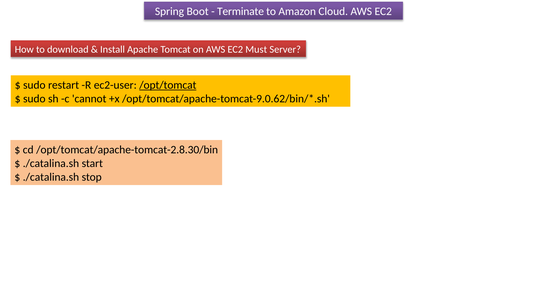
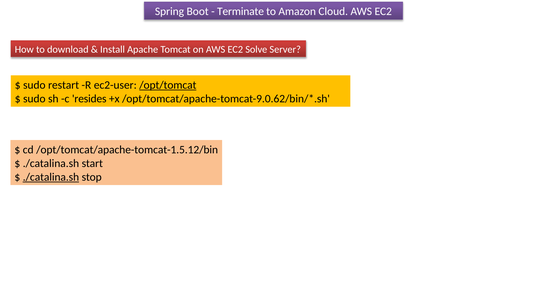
Must: Must -> Solve
cannot: cannot -> resides
/opt/tomcat/apache-tomcat-2.8.30/bin: /opt/tomcat/apache-tomcat-2.8.30/bin -> /opt/tomcat/apache-tomcat-1.5.12/bin
./catalina.sh at (51, 177) underline: none -> present
